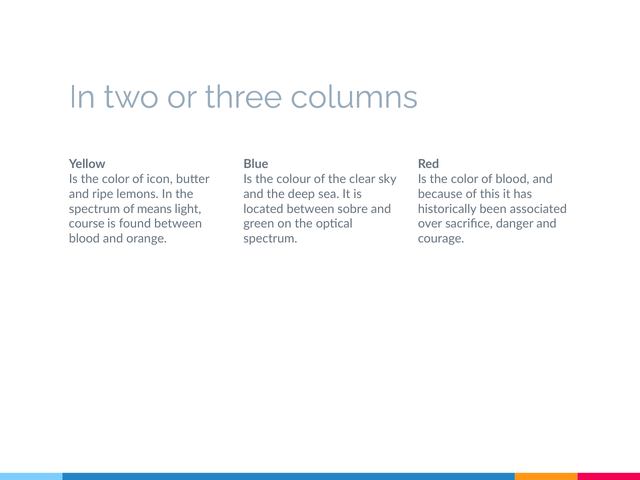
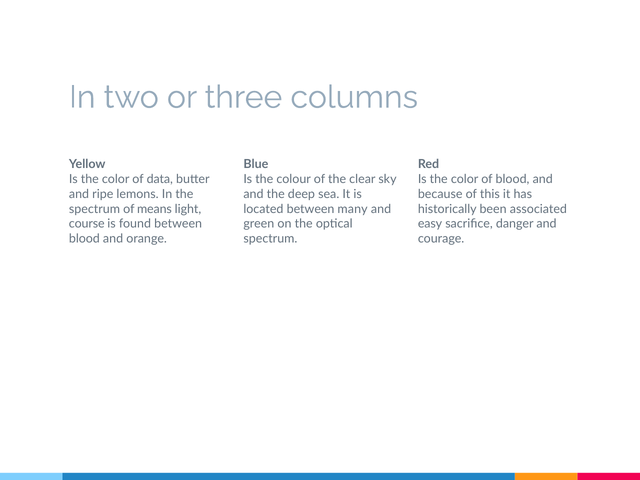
icon: icon -> data
sobre: sobre -> many
over: over -> easy
